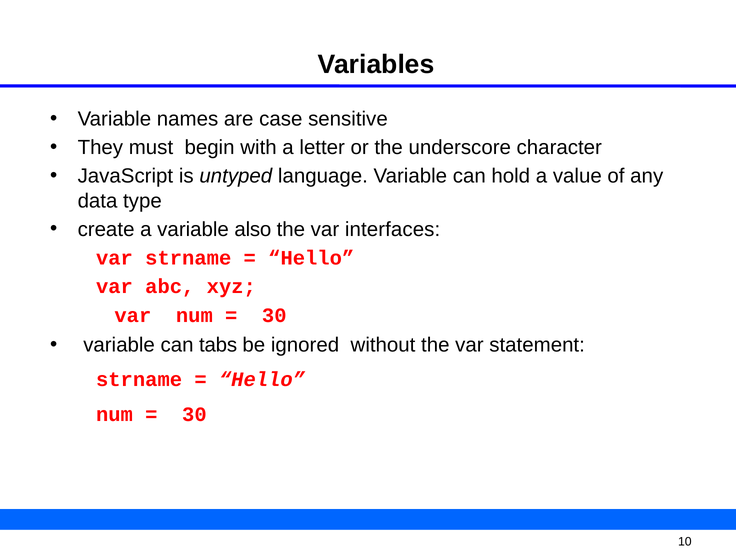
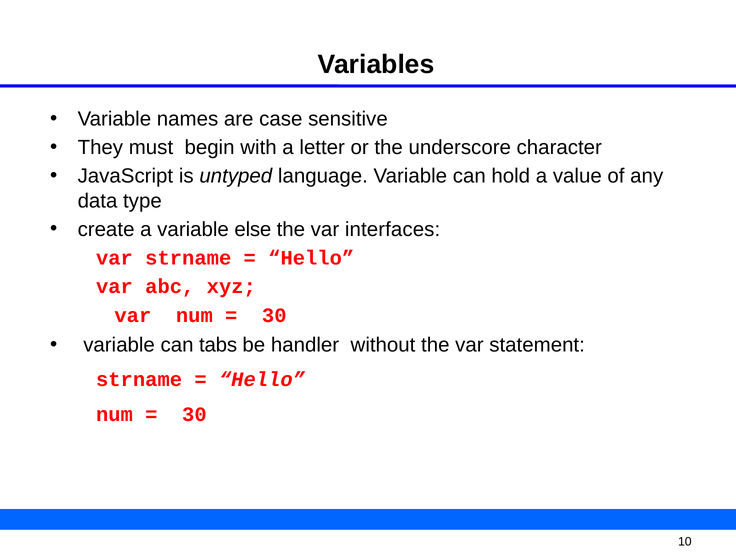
also: also -> else
ignored: ignored -> handler
